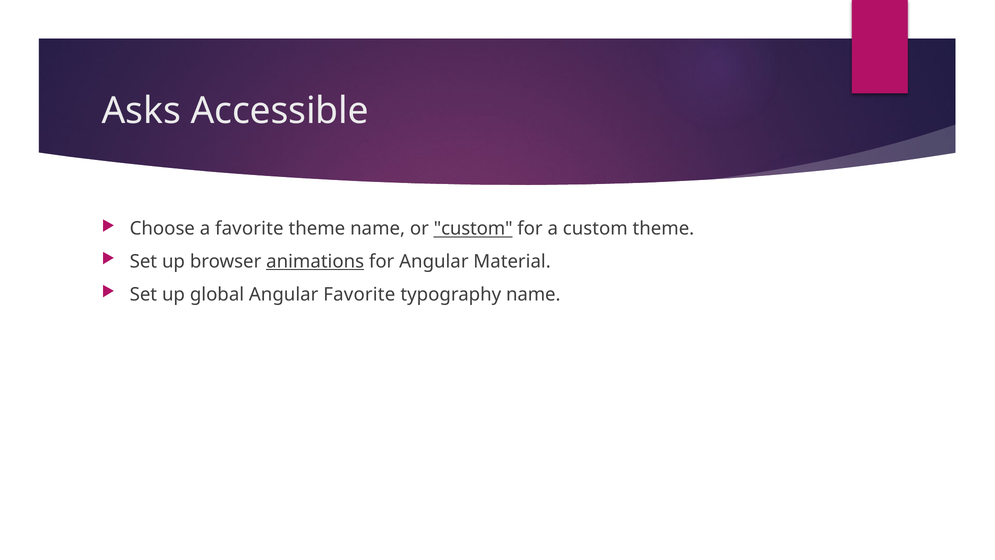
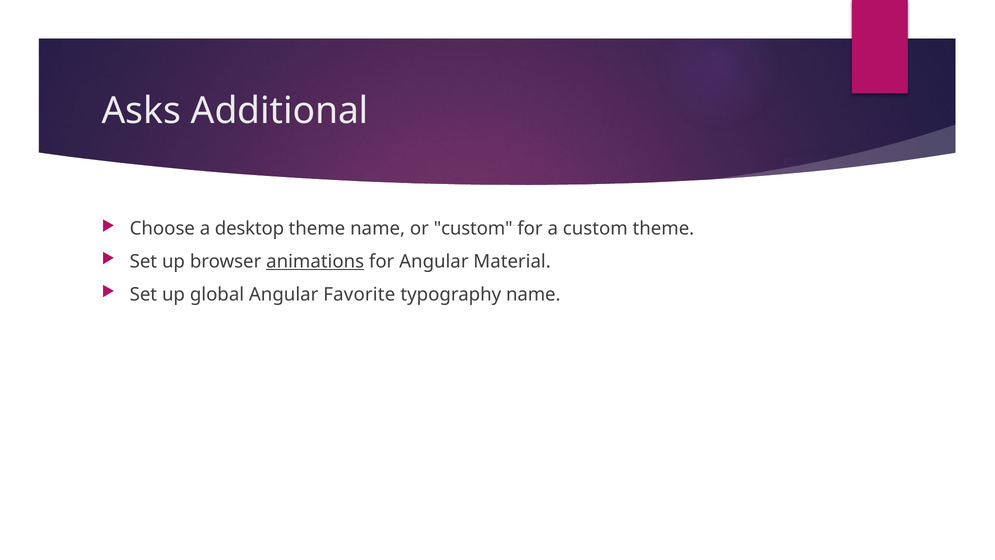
Accessible: Accessible -> Additional
a favorite: favorite -> desktop
custom at (473, 229) underline: present -> none
